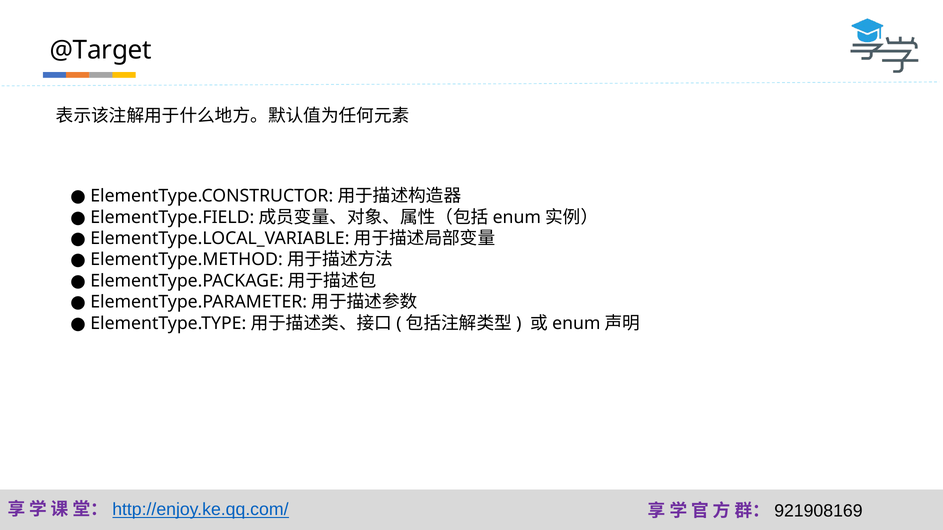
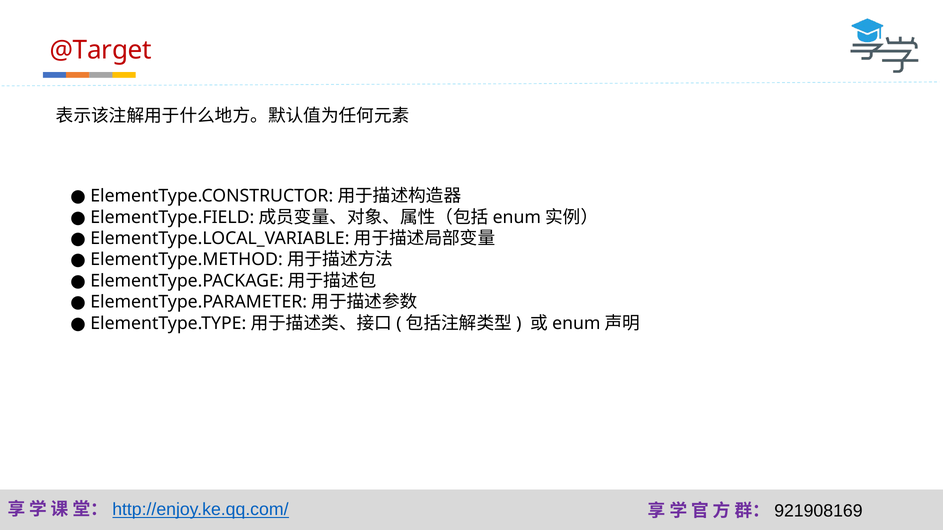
@Target colour: black -> red
